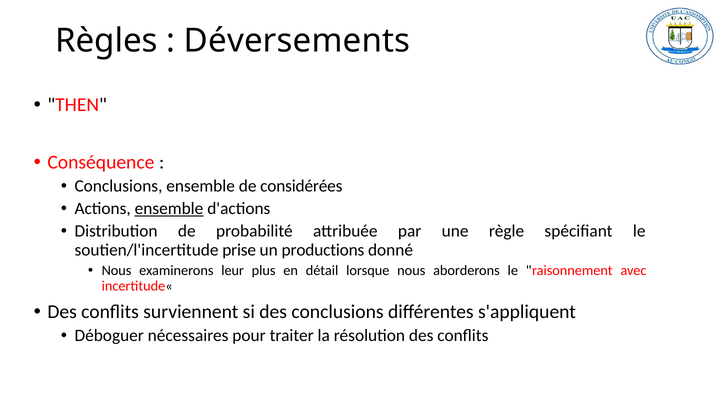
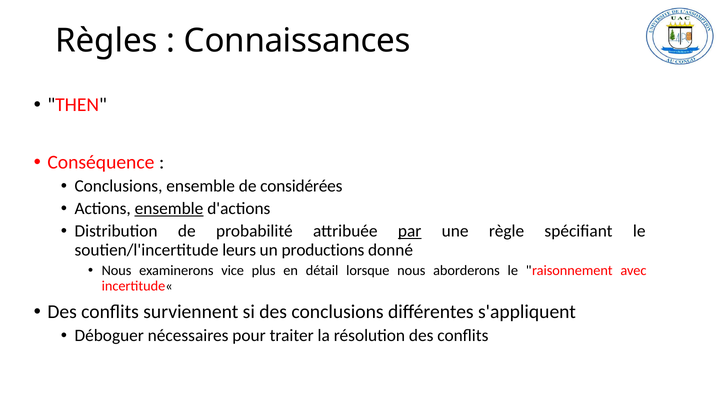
Déversements: Déversements -> Connaissances
par underline: none -> present
prise: prise -> leurs
leur: leur -> vice
